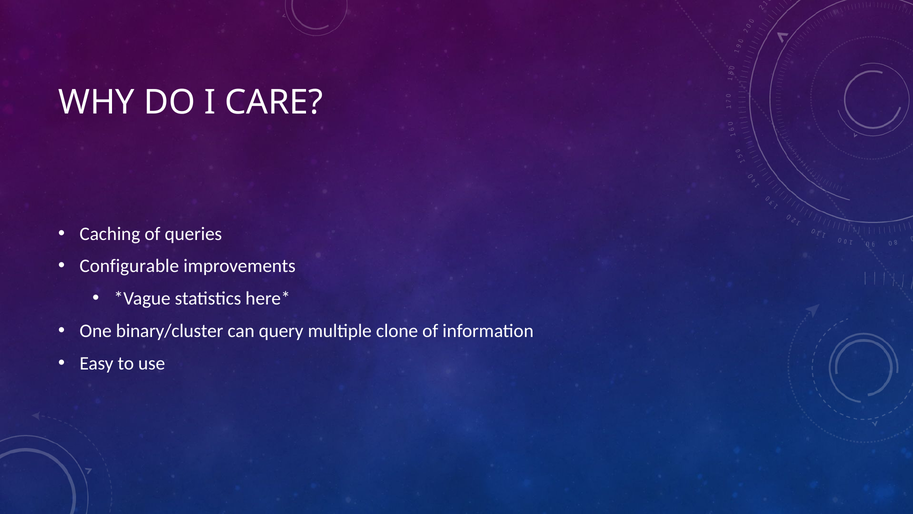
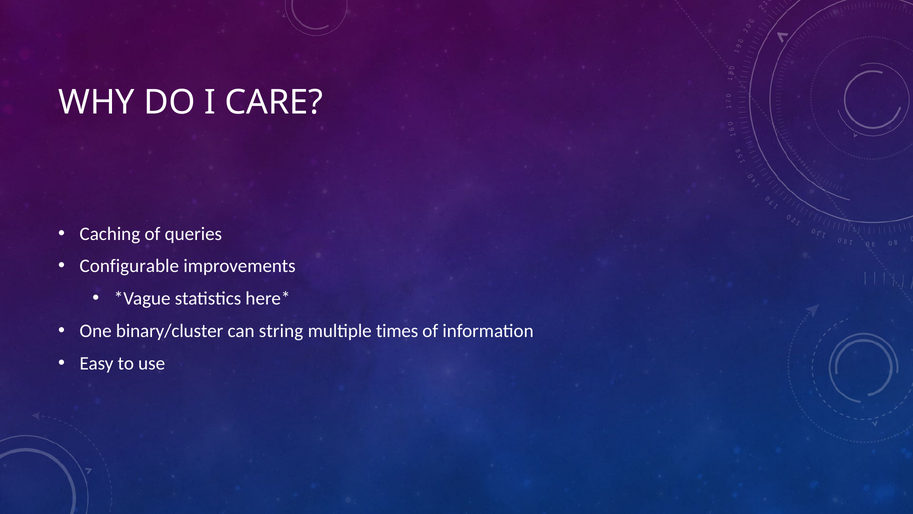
query: query -> string
clone: clone -> times
